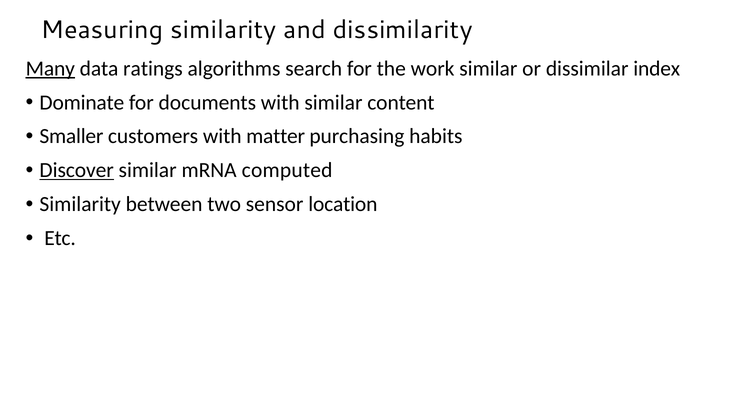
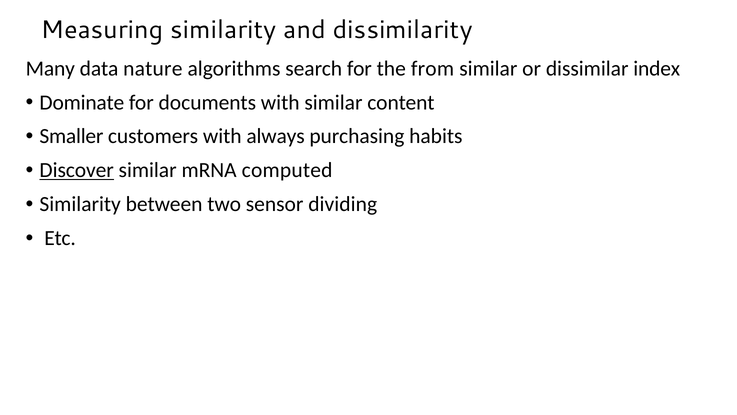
Many underline: present -> none
ratings: ratings -> nature
work: work -> from
matter: matter -> always
location: location -> dividing
